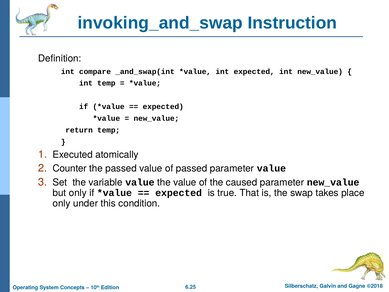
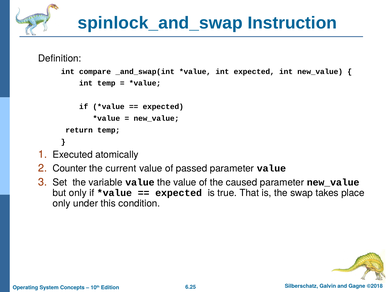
invoking_and_swap: invoking_and_swap -> spinlock_and_swap
the passed: passed -> current
